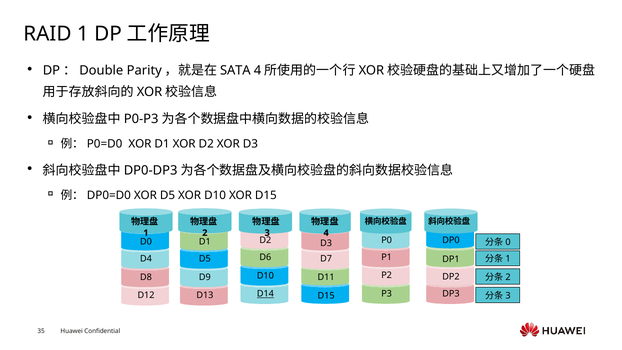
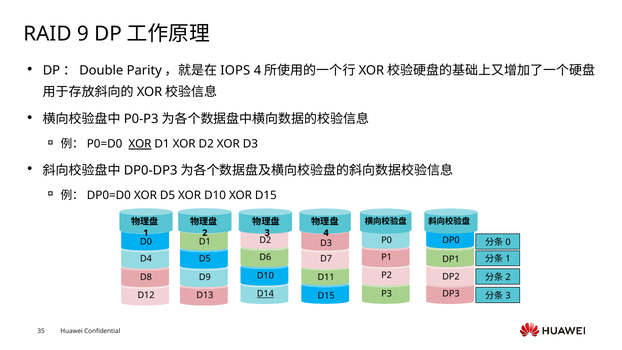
RAID 1: 1 -> 9
SATA: SATA -> IOPS
XOR at (140, 144) underline: none -> present
